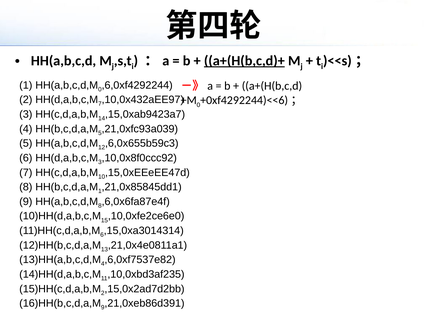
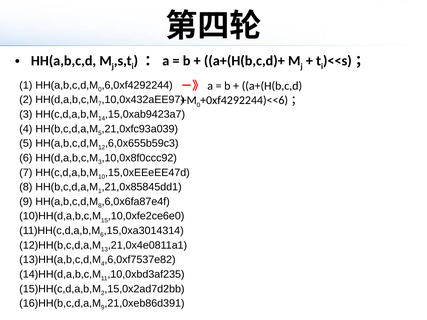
a+(H(b,c,d)+ underline: present -> none
